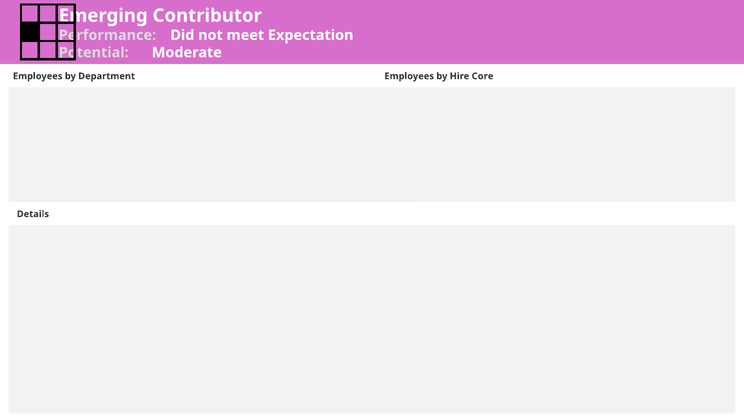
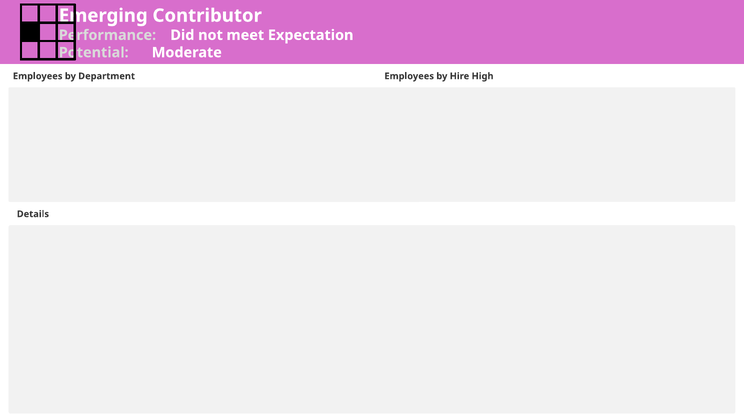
Core: Core -> High
